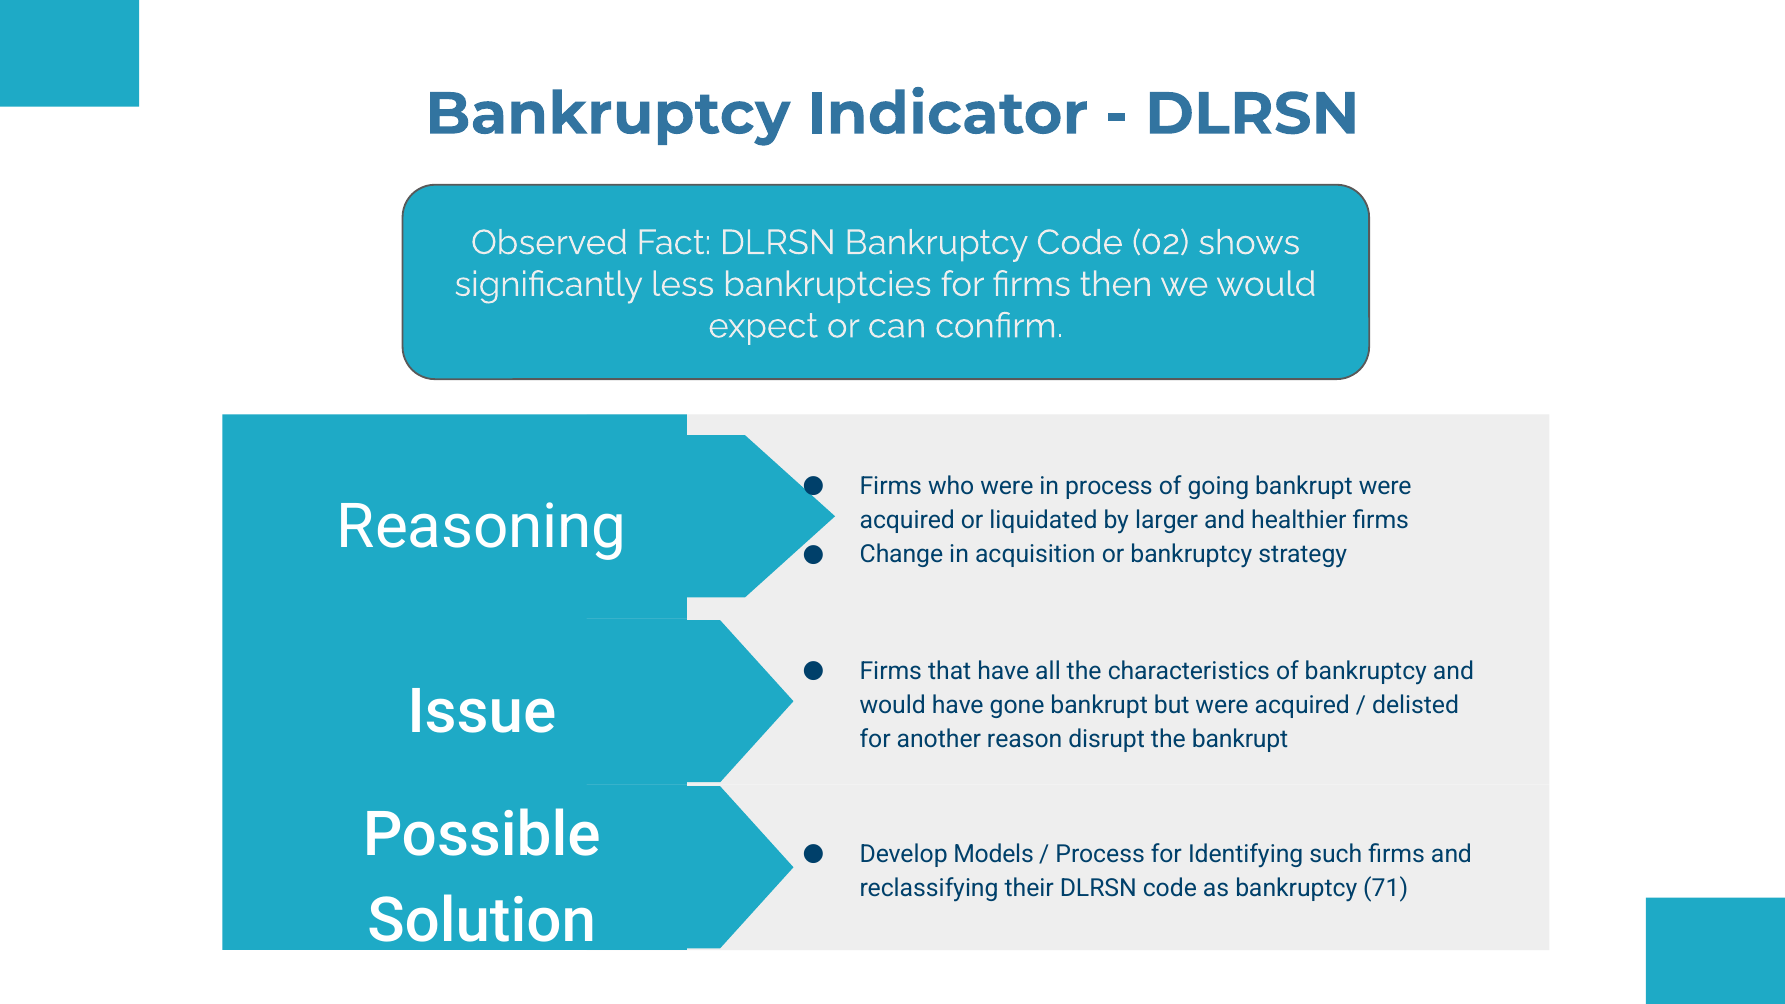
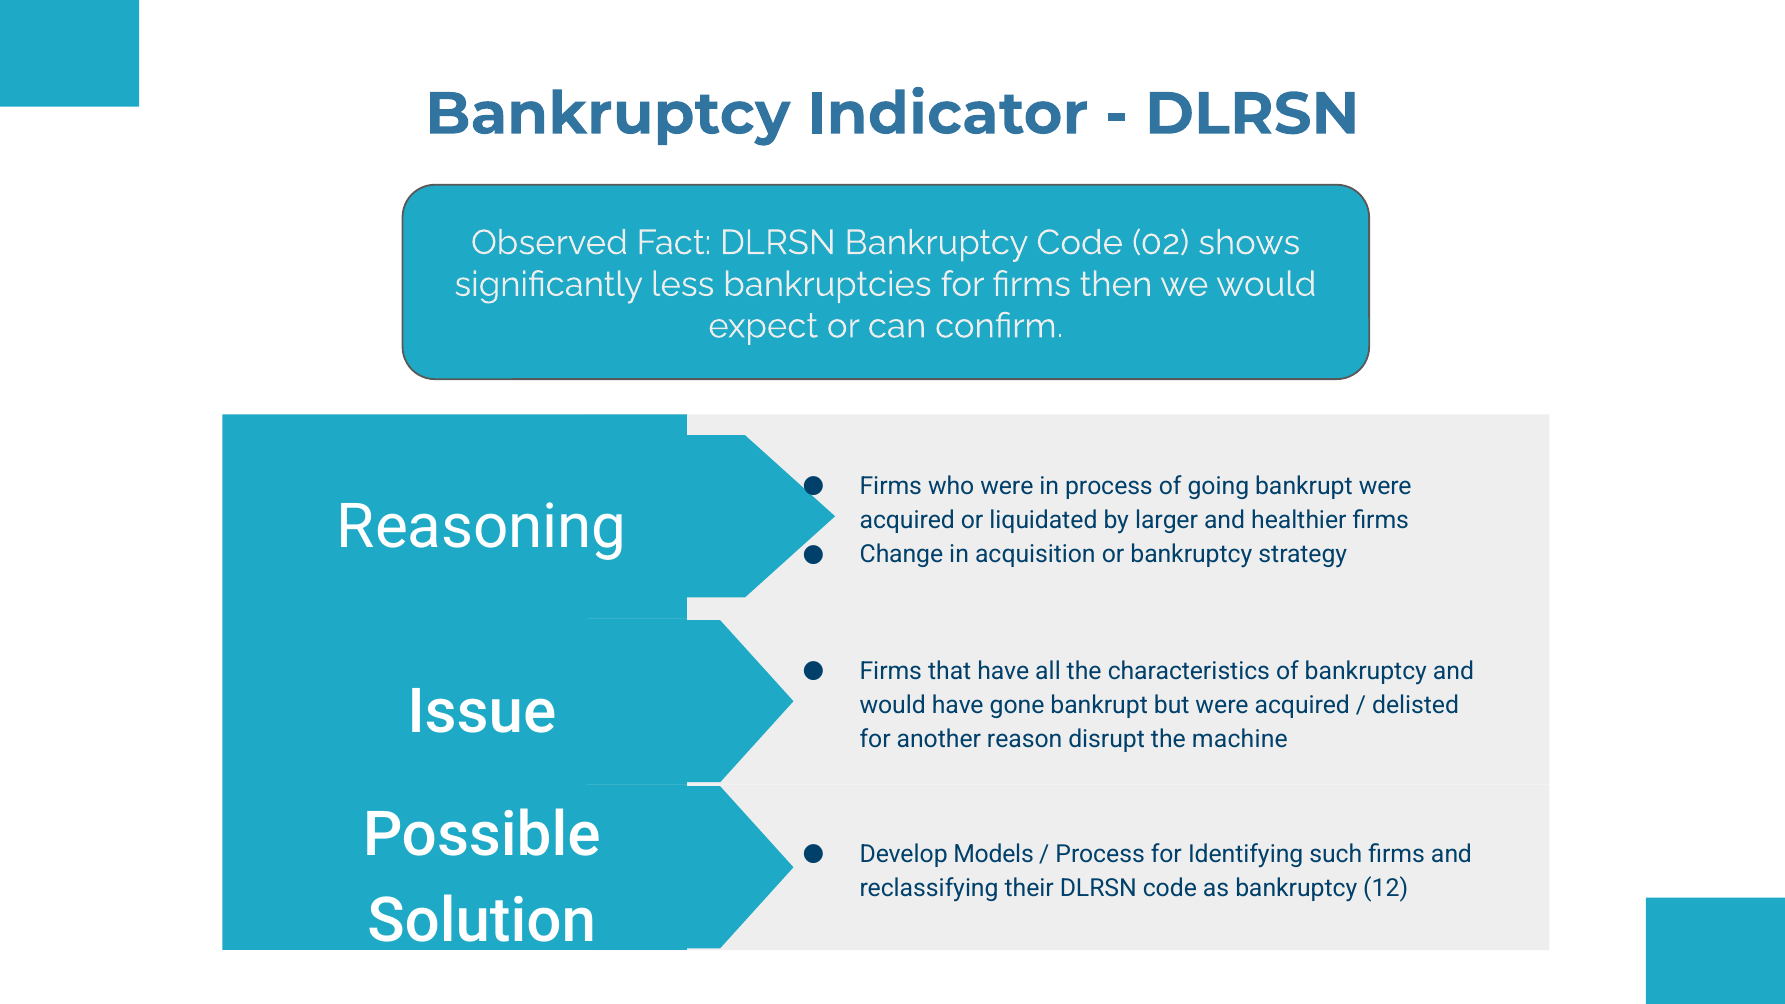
the bankrupt: bankrupt -> machine
71: 71 -> 12
